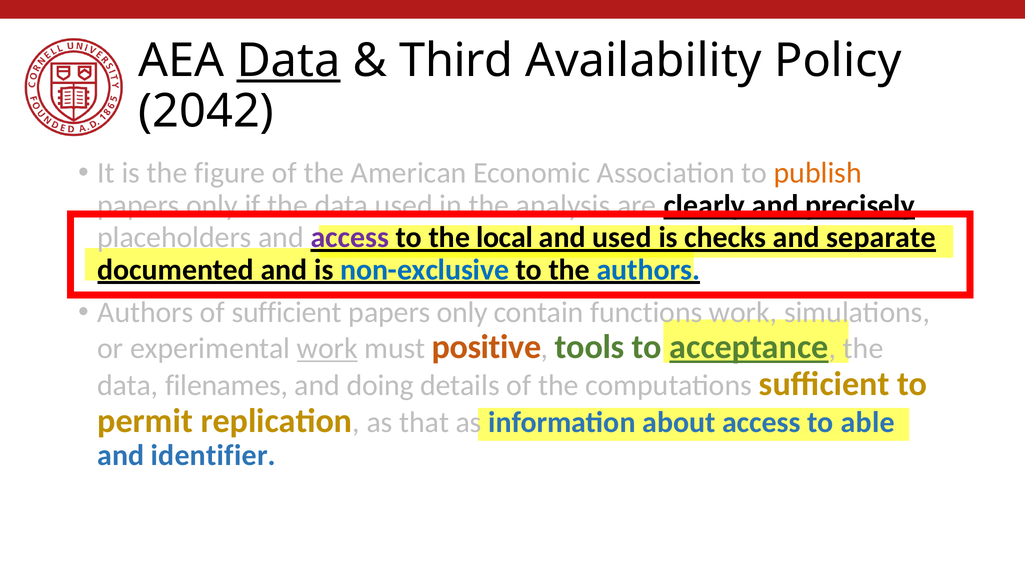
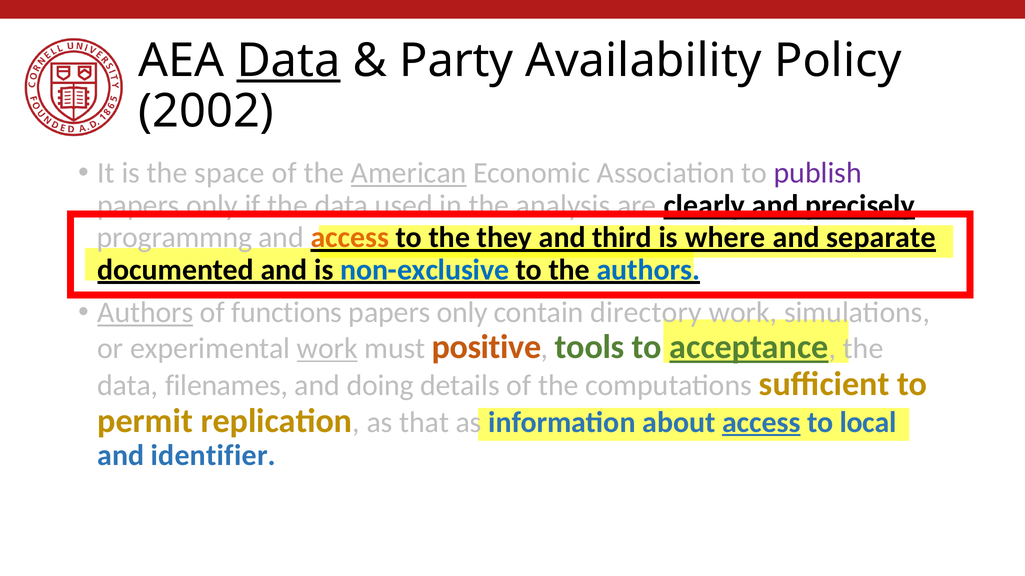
Third: Third -> Party
2042: 2042 -> 2002
figure: figure -> space
American underline: none -> present
publish colour: orange -> purple
placeholders: placeholders -> programmng
access at (350, 238) colour: purple -> orange
local: local -> they
and used: used -> third
checks: checks -> where
Authors at (145, 313) underline: none -> present
of sufficient: sufficient -> functions
functions: functions -> directory
access at (761, 423) underline: none -> present
able: able -> local
